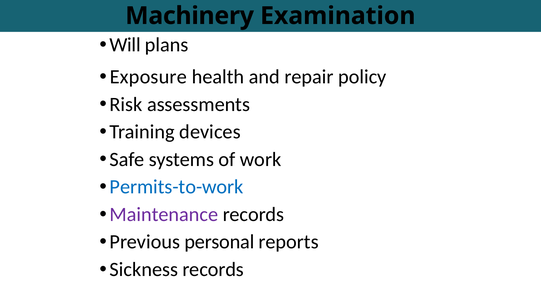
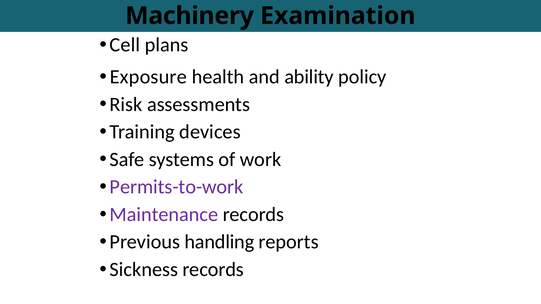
Will: Will -> Cell
repair: repair -> ability
Permits-to-work colour: blue -> purple
personal: personal -> handling
